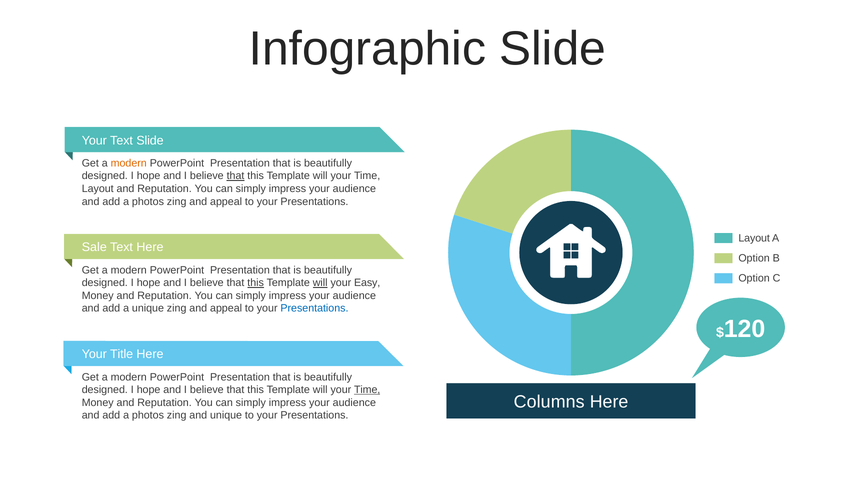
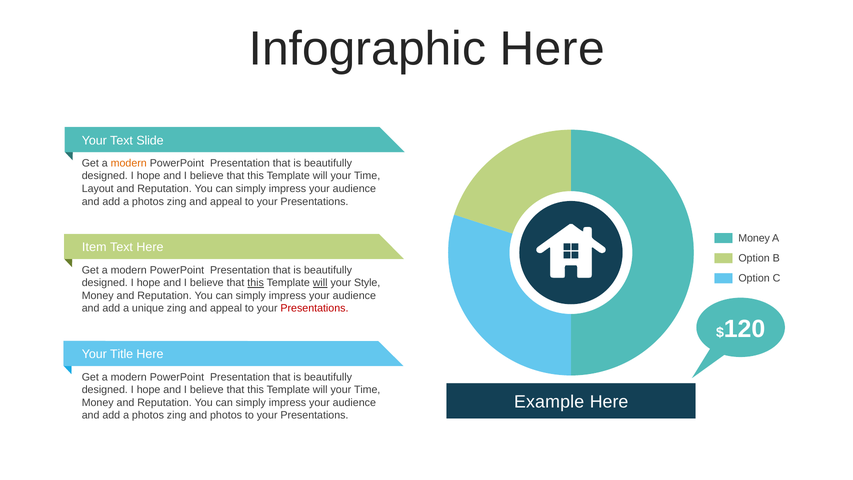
Infographic Slide: Slide -> Here
that at (236, 176) underline: present -> none
Layout at (754, 238): Layout -> Money
Sale: Sale -> Item
Easy: Easy -> Style
Presentations at (314, 308) colour: blue -> red
Time at (367, 390) underline: present -> none
Columns: Columns -> Example
and unique: unique -> photos
